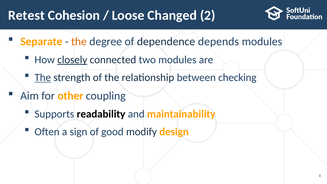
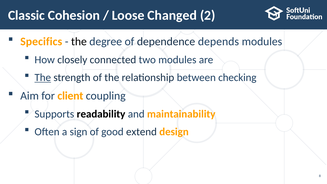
Retest: Retest -> Classic
Separate: Separate -> Specifics
the at (79, 41) colour: orange -> black
closely underline: present -> none
other: other -> client
modify: modify -> extend
